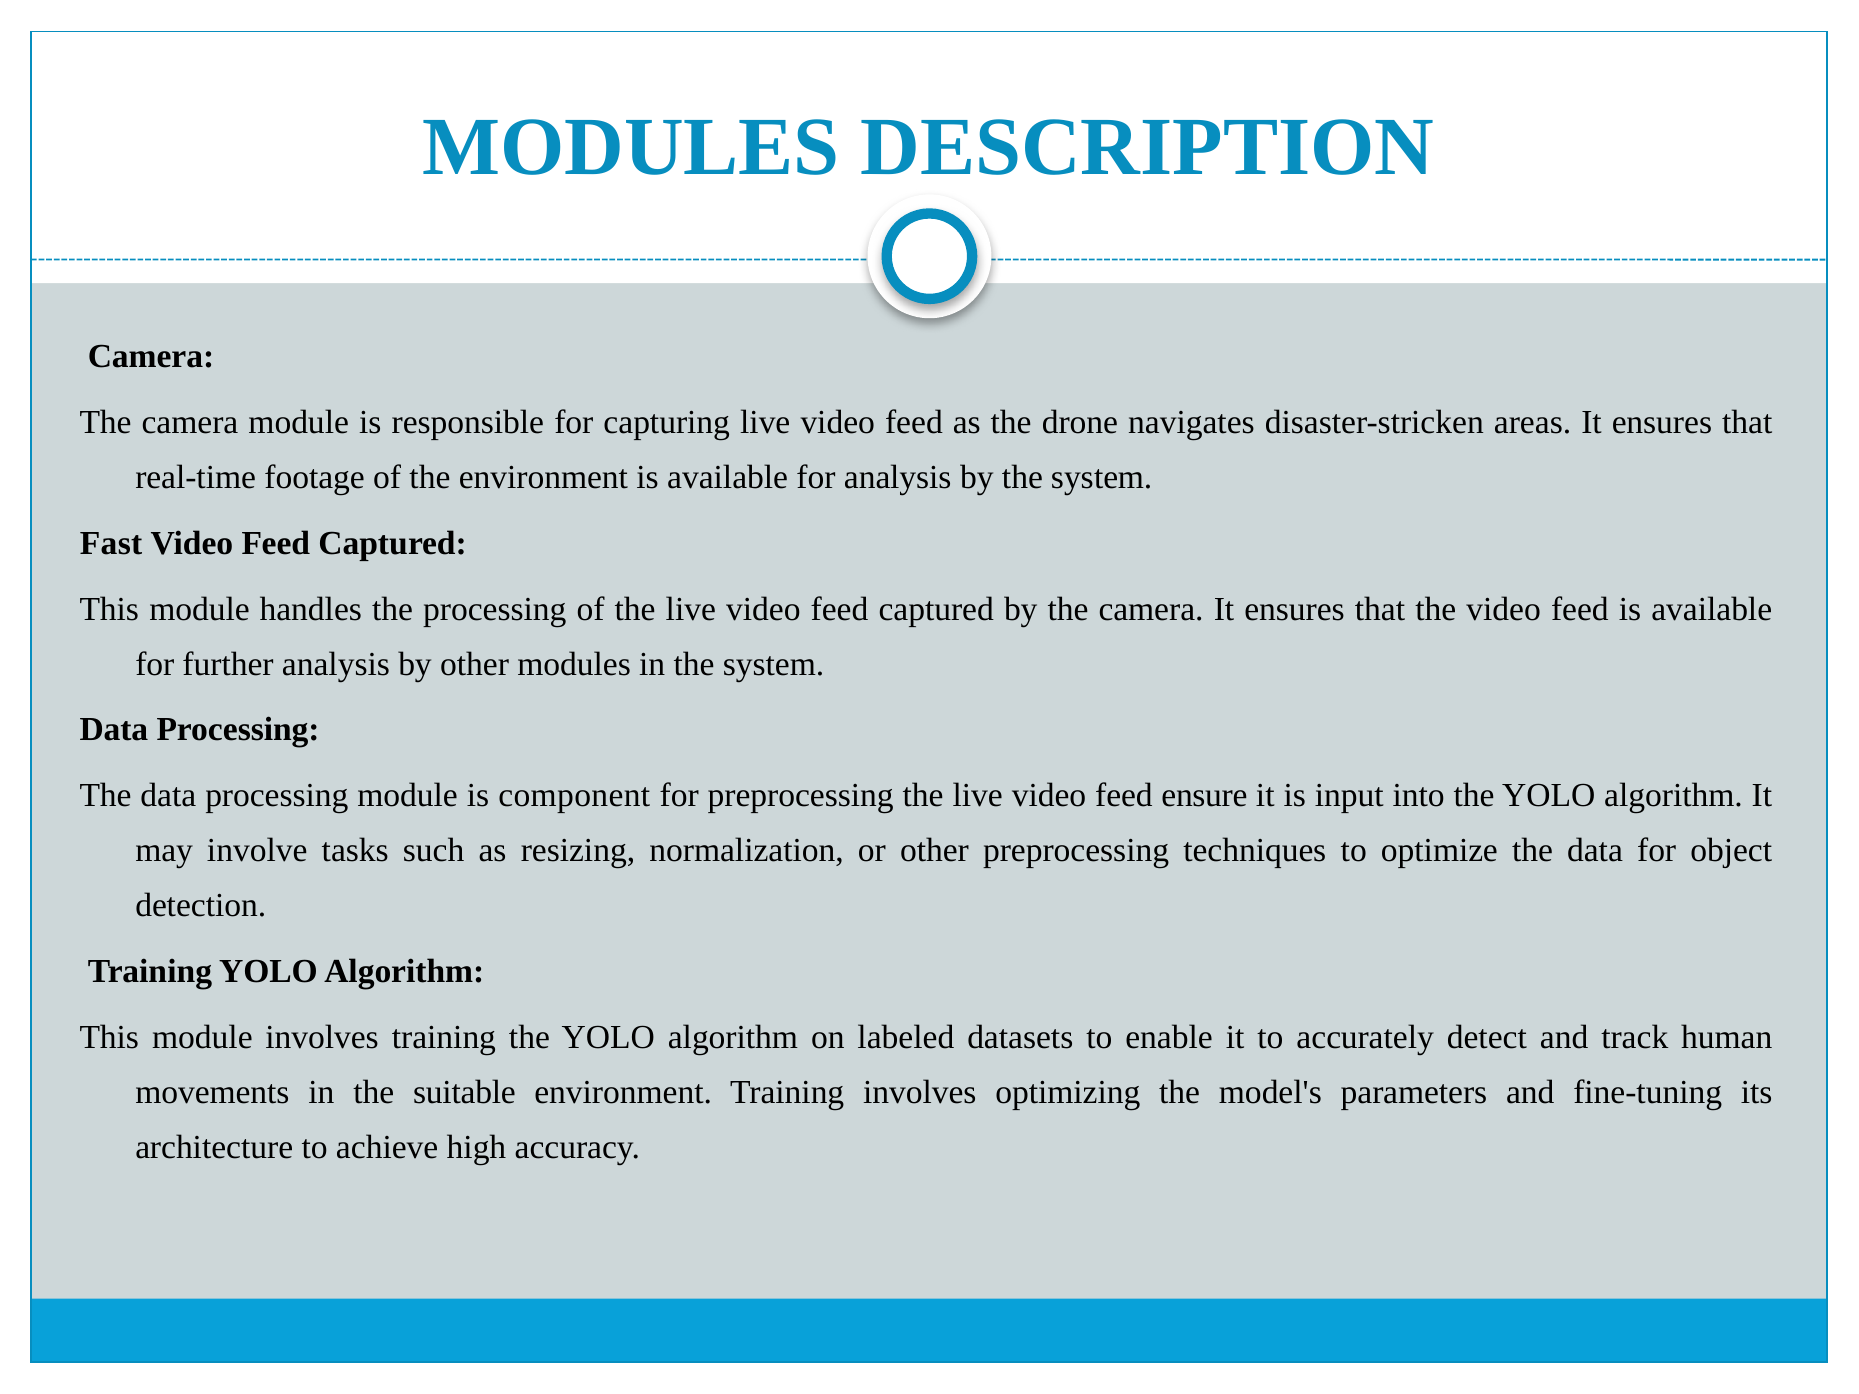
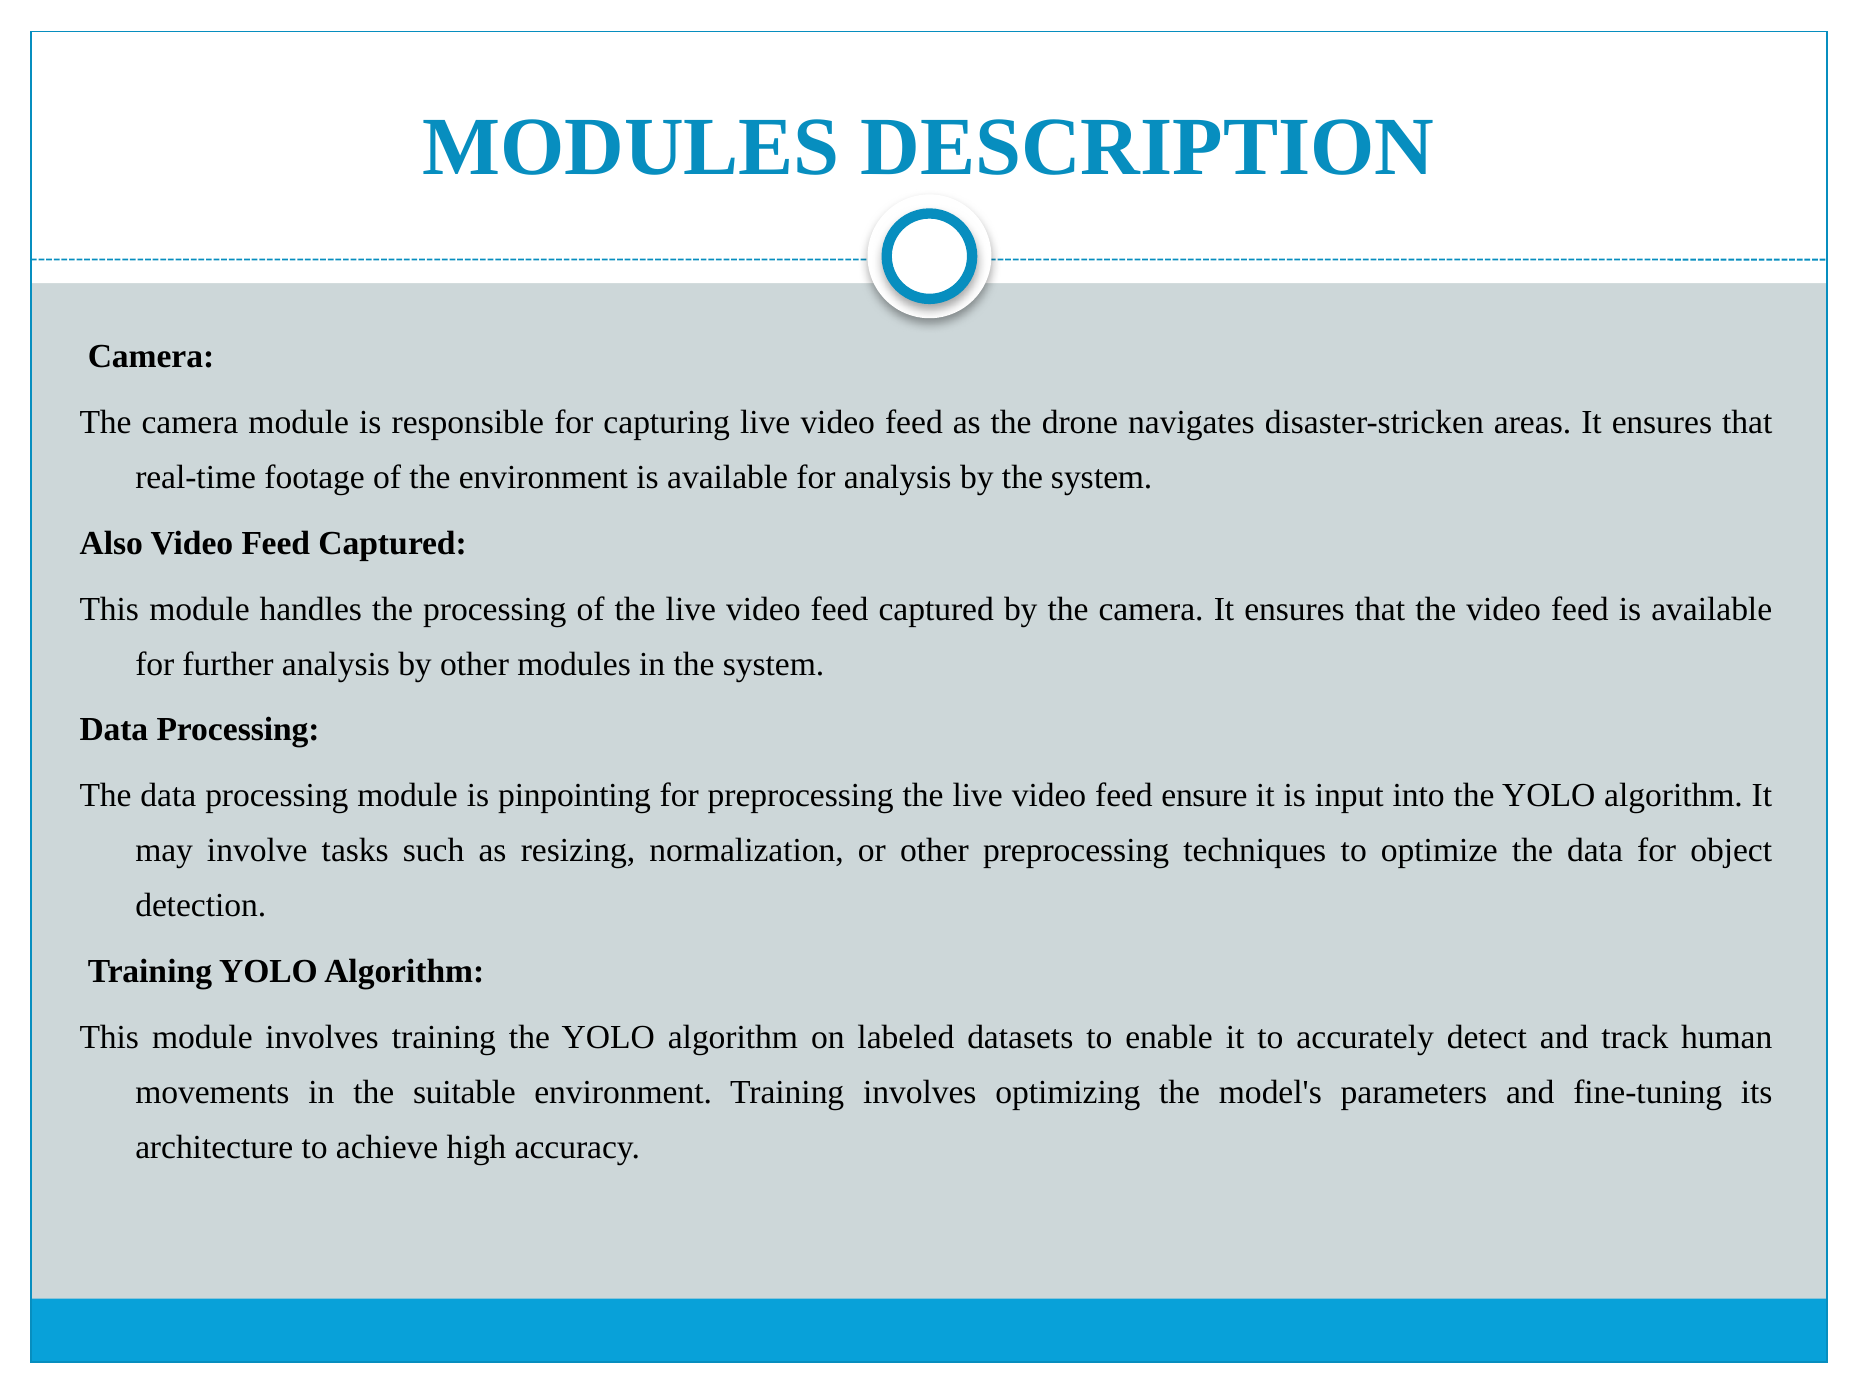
Fast: Fast -> Also
component: component -> pinpointing
